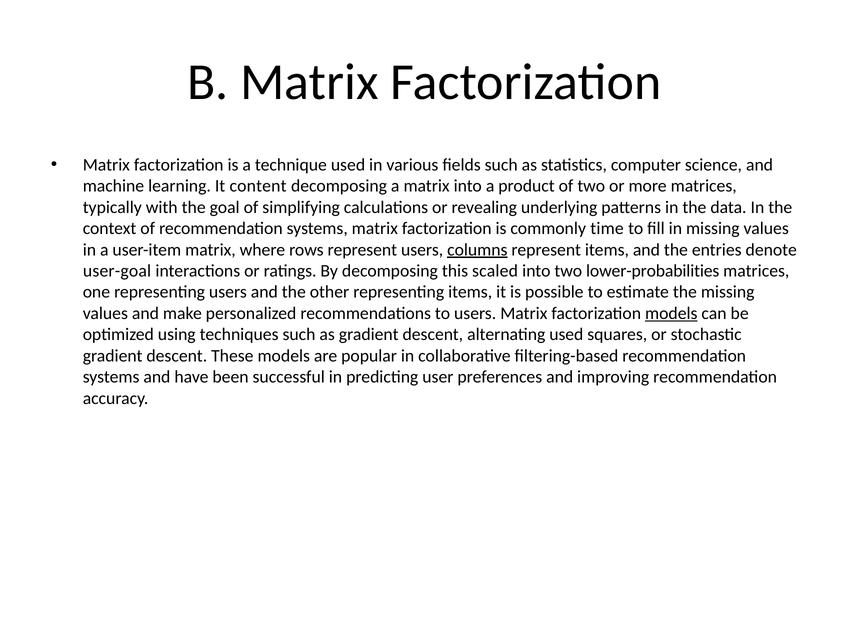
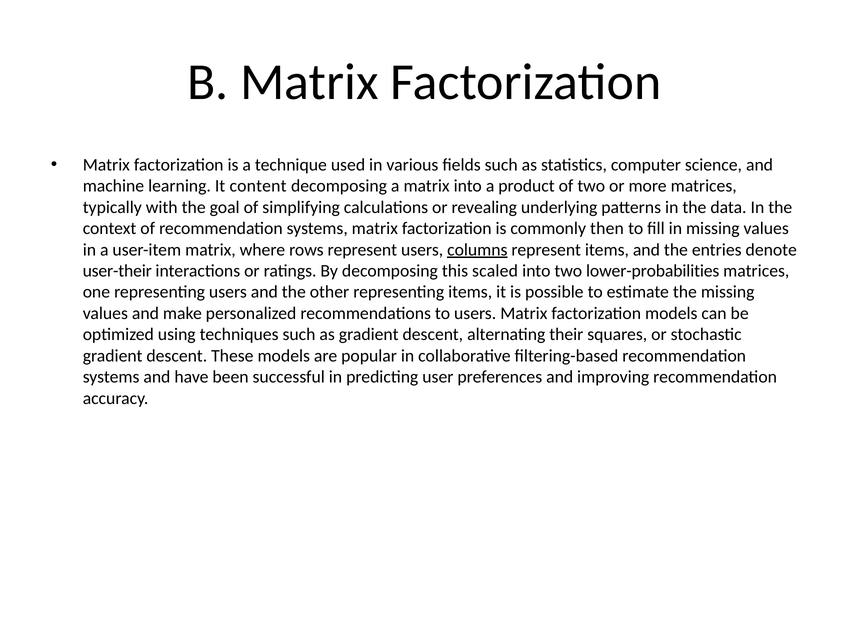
time: time -> then
user-goal: user-goal -> user-their
models at (671, 313) underline: present -> none
alternating used: used -> their
